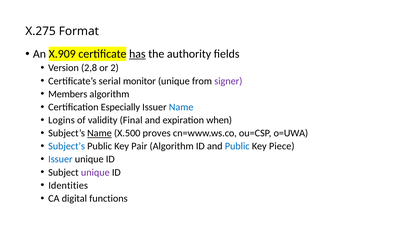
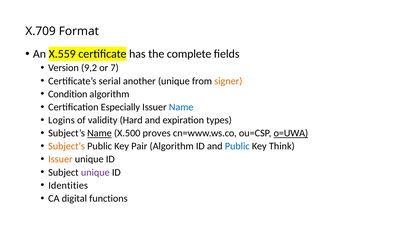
X.275: X.275 -> X.709
X.909: X.909 -> X.559
has underline: present -> none
authority: authority -> complete
2,8: 2,8 -> 9,2
2: 2 -> 7
monitor: monitor -> another
signer colour: purple -> orange
Members: Members -> Condition
Final: Final -> Hard
when: when -> types
o=UWA underline: none -> present
Subject’s at (67, 146) colour: blue -> orange
Piece: Piece -> Think
Issuer at (60, 160) colour: blue -> orange
